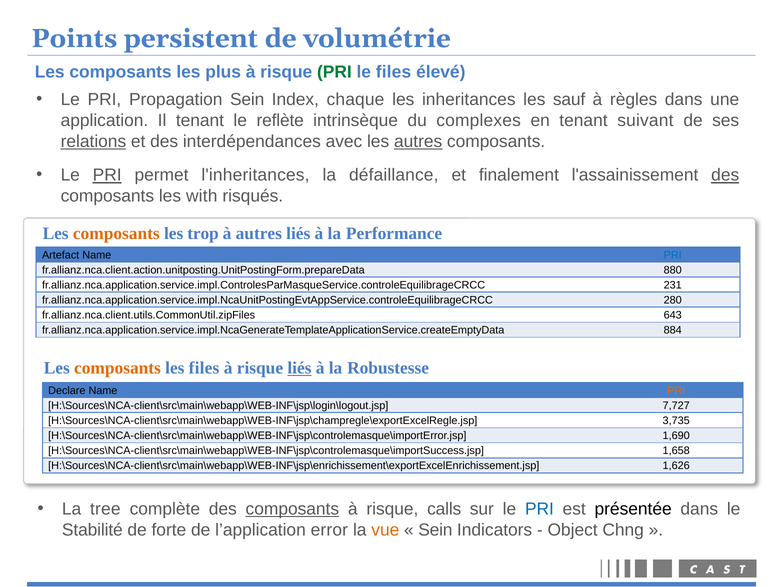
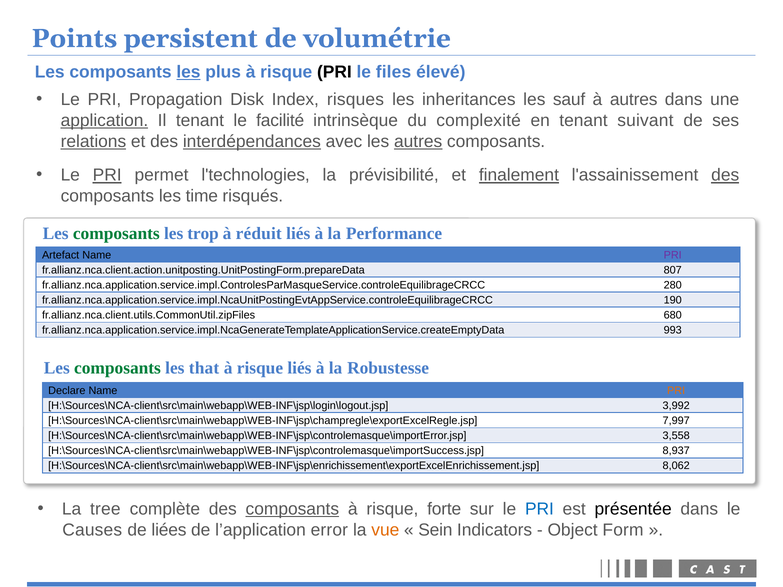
les at (188, 72) underline: none -> present
PRI at (334, 72) colour: green -> black
Propagation Sein: Sein -> Disk
chaque: chaque -> risques
à règles: règles -> autres
application underline: none -> present
reflète: reflète -> facilité
complexes: complexes -> complexité
interdépendances underline: none -> present
l'inheritances: l'inheritances -> l'technologies
défaillance: défaillance -> prévisibilité
finalement underline: none -> present
with: with -> time
composants at (116, 234) colour: orange -> green
à autres: autres -> réduit
PRI at (673, 255) colour: blue -> purple
880: 880 -> 807
231: 231 -> 280
280: 280 -> 190
643: 643 -> 680
884: 884 -> 993
composants at (117, 368) colour: orange -> green
les files: files -> that
liés at (299, 368) underline: present -> none
7,727: 7,727 -> 3,992
3,735: 3,735 -> 7,997
1,690: 1,690 -> 3,558
1,658: 1,658 -> 8,937
1,626: 1,626 -> 8,062
calls: calls -> forte
Stabilité: Stabilité -> Causes
forte: forte -> liées
Chng: Chng -> Form
